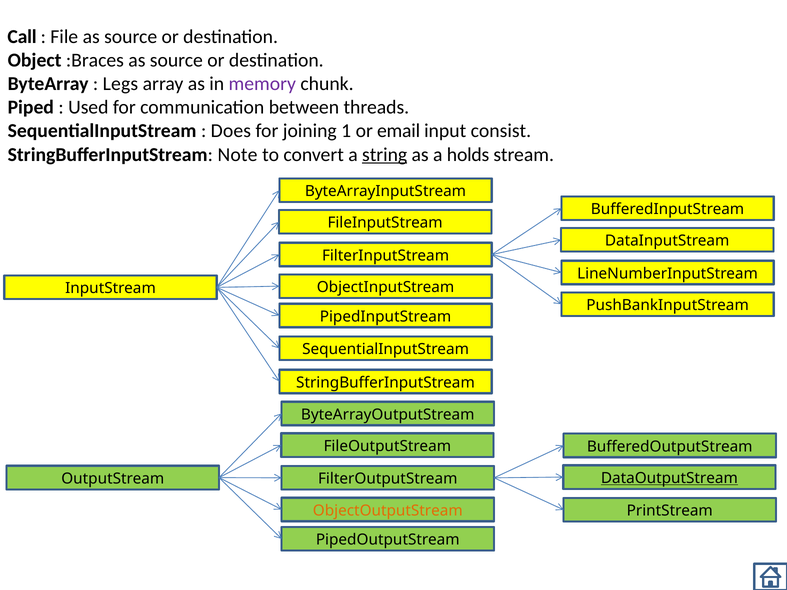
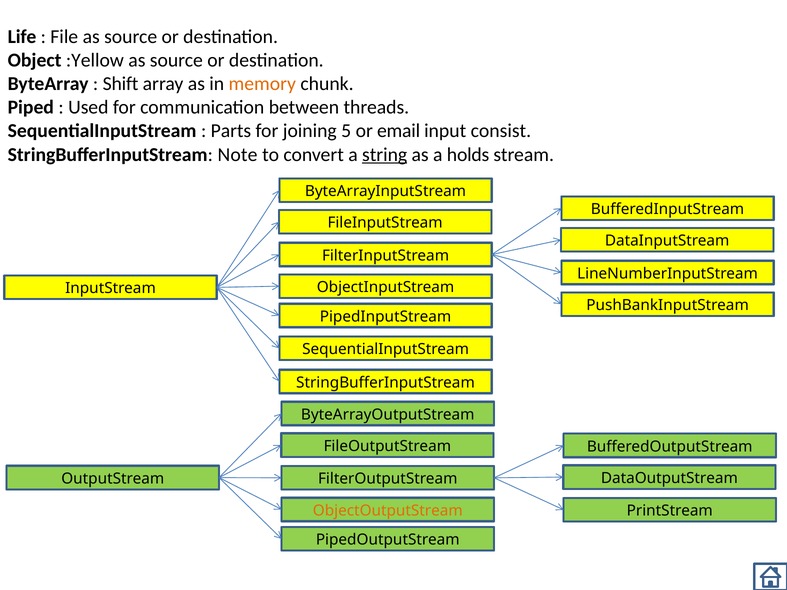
Call: Call -> Life
:Braces: :Braces -> :Yellow
Legs: Legs -> Shift
memory colour: purple -> orange
Does: Does -> Parts
1: 1 -> 5
DataOutputStream underline: present -> none
